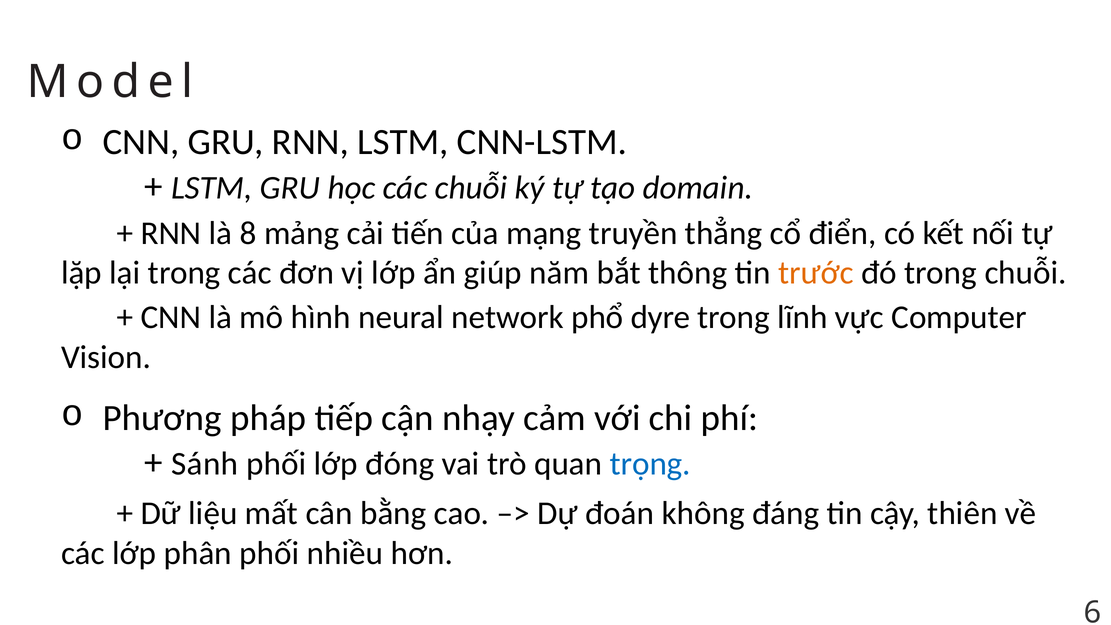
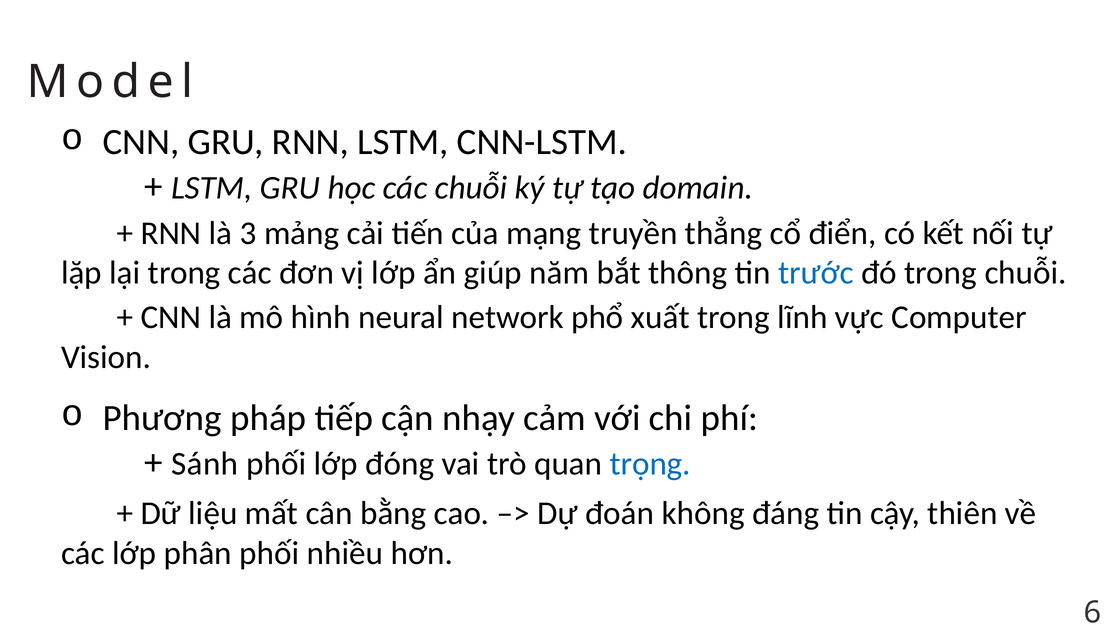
8: 8 -> 3
trước colour: orange -> blue
dyre: dyre -> xuất
